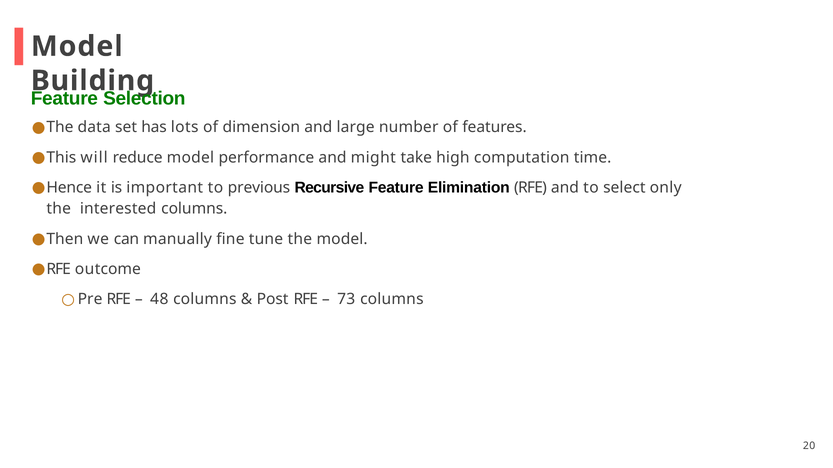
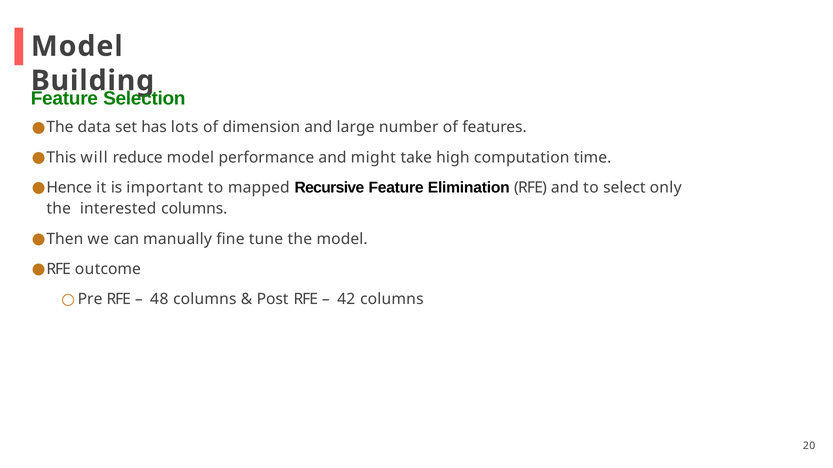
previous: previous -> mapped
73: 73 -> 42
